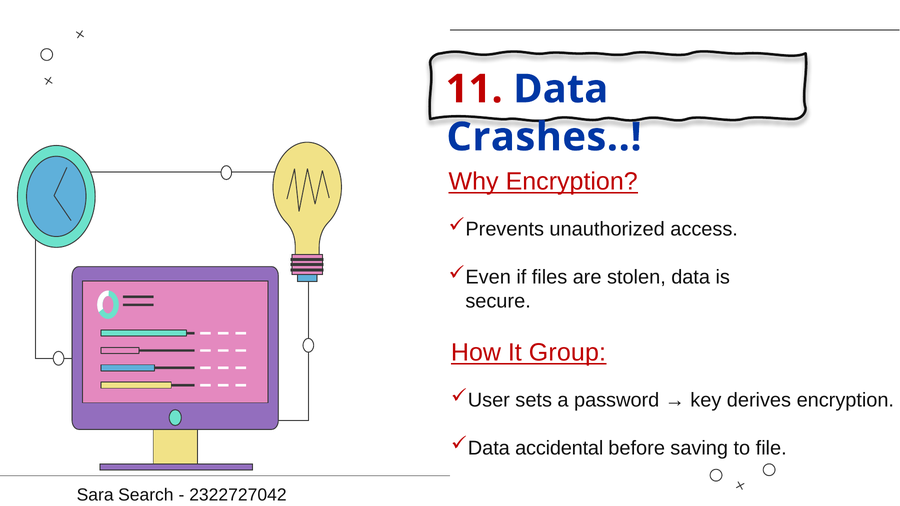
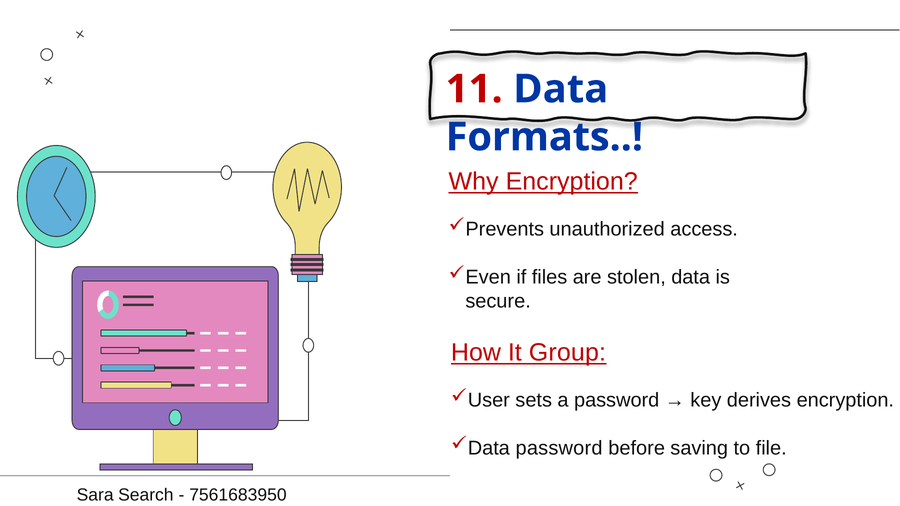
Crashes: Crashes -> Formats
accidental at (559, 448): accidental -> password
2322727042: 2322727042 -> 7561683950
